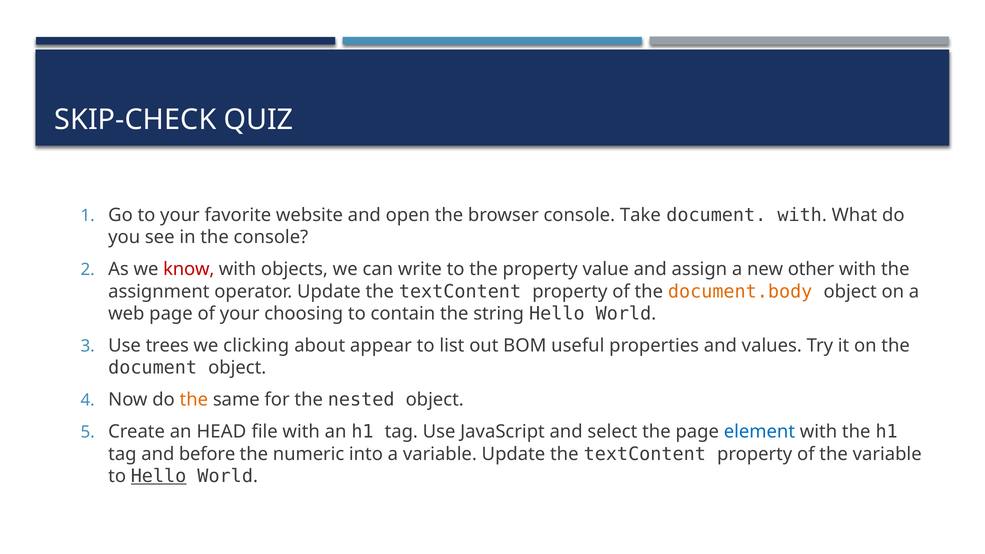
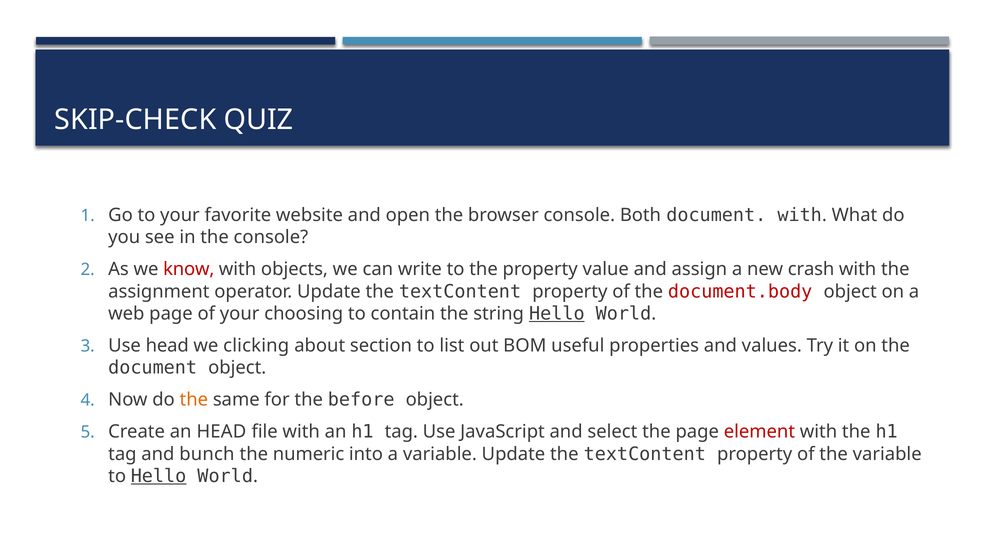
Take: Take -> Both
other: other -> crash
document.body colour: orange -> red
Hello at (557, 314) underline: none -> present
Use trees: trees -> head
appear: appear -> section
nested: nested -> before
element colour: blue -> red
before: before -> bunch
